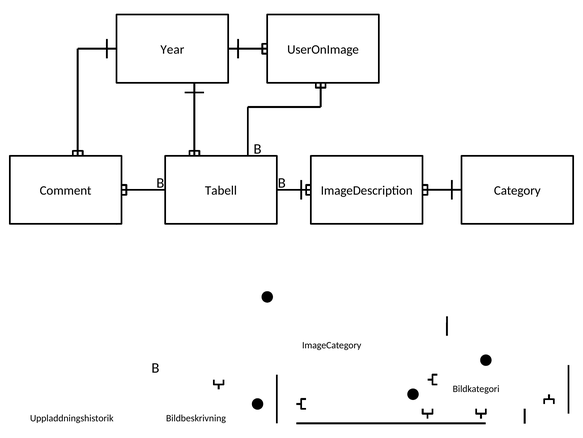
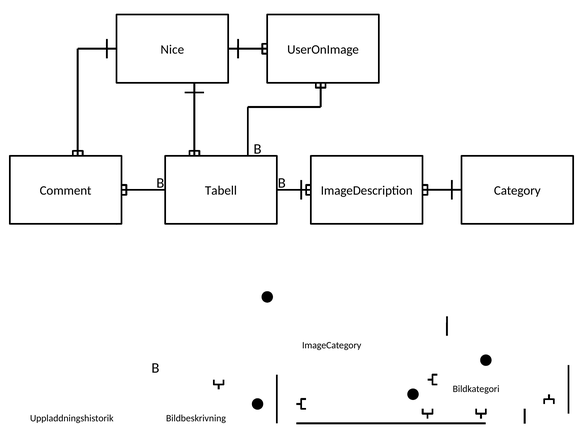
Year: Year -> Nice
